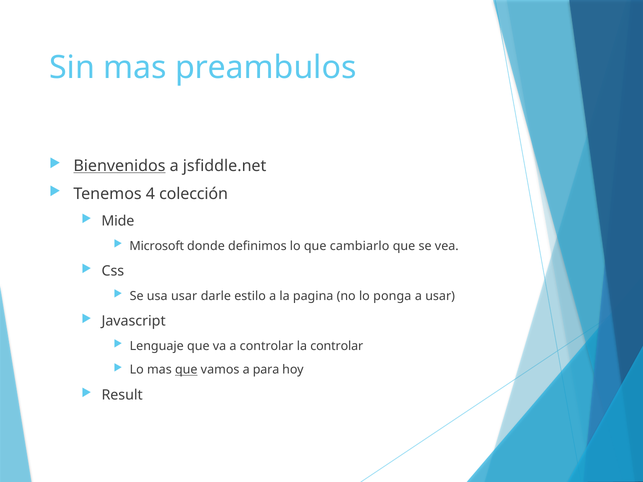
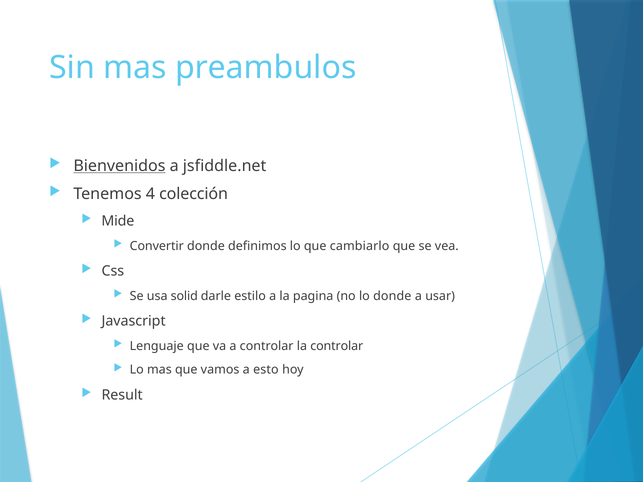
Microsoft: Microsoft -> Convertir
usa usar: usar -> solid
lo ponga: ponga -> donde
que at (186, 370) underline: present -> none
para: para -> esto
